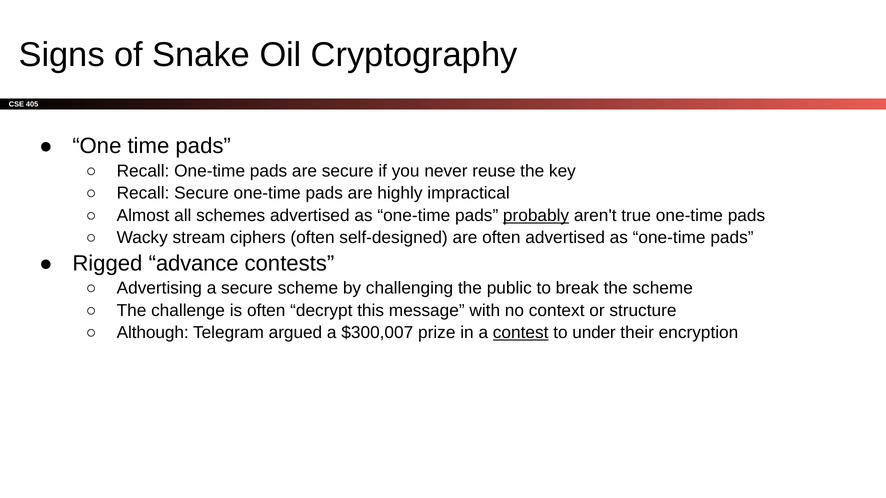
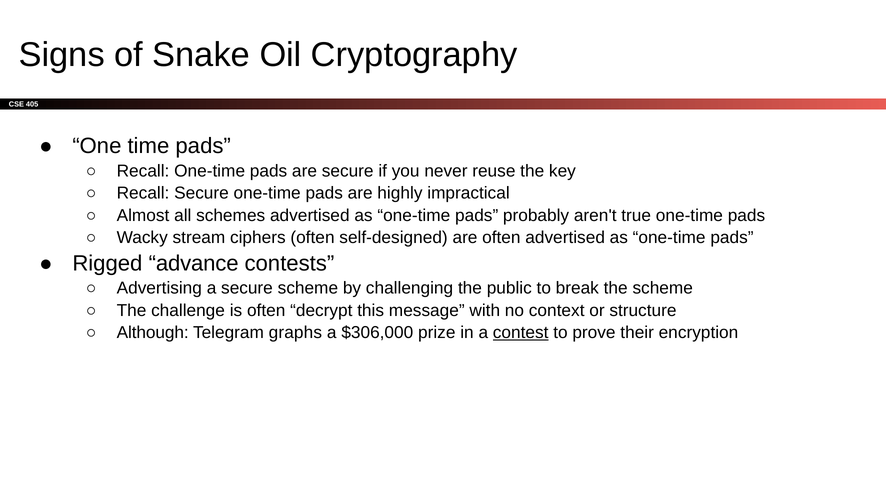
probably underline: present -> none
argued: argued -> graphs
$300,007: $300,007 -> $306,000
under: under -> prove
